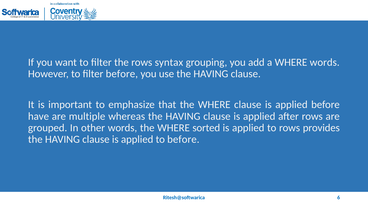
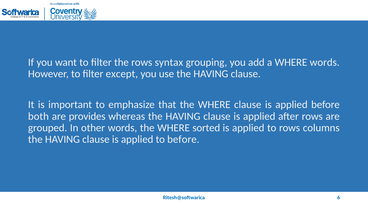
filter before: before -> except
have: have -> both
multiple: multiple -> provides
provides: provides -> columns
